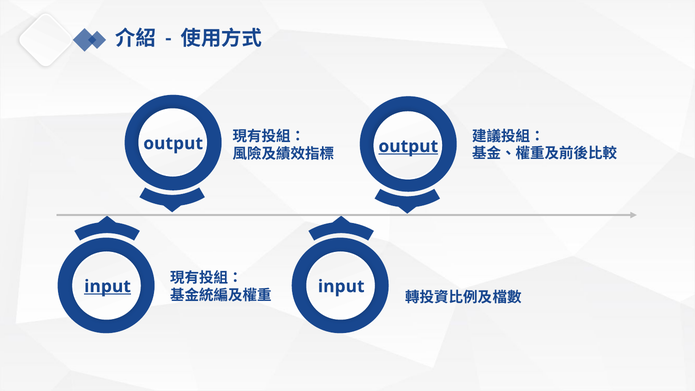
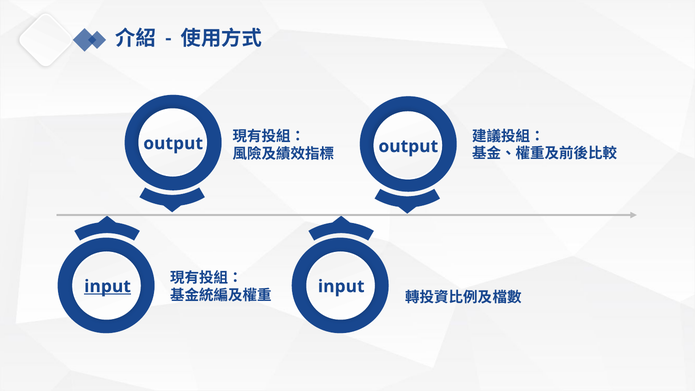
output at (408, 146) underline: present -> none
